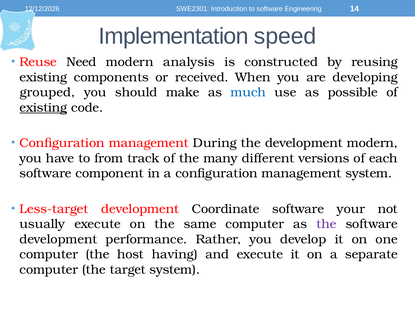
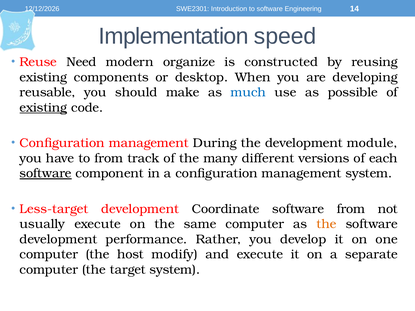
analysis: analysis -> organize
received: received -> desktop
grouped: grouped -> reusable
development modern: modern -> module
software at (46, 174) underline: none -> present
software your: your -> from
the at (326, 224) colour: purple -> orange
having: having -> modify
